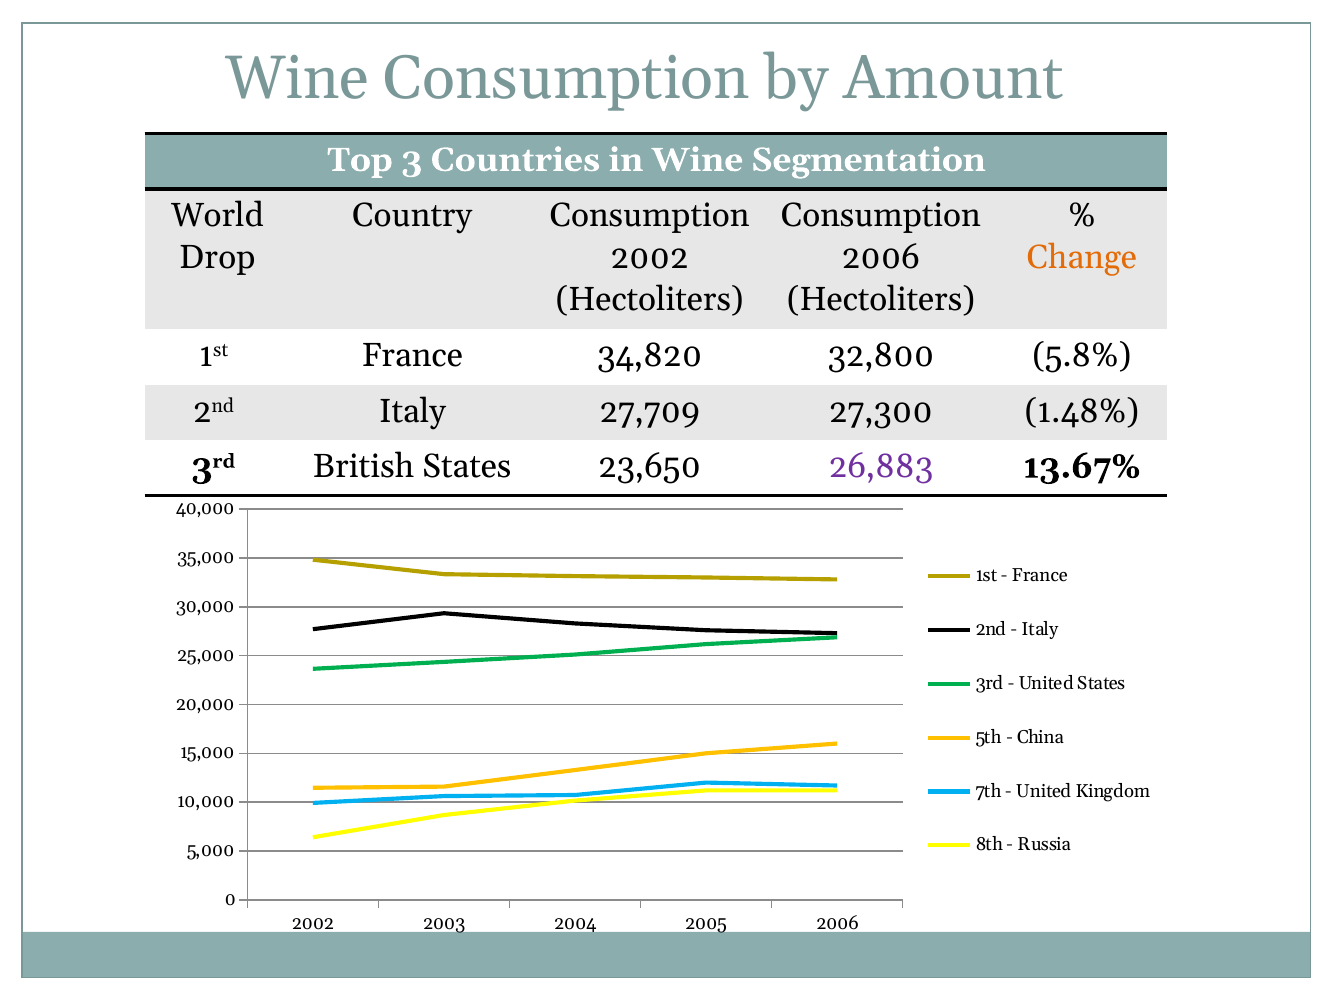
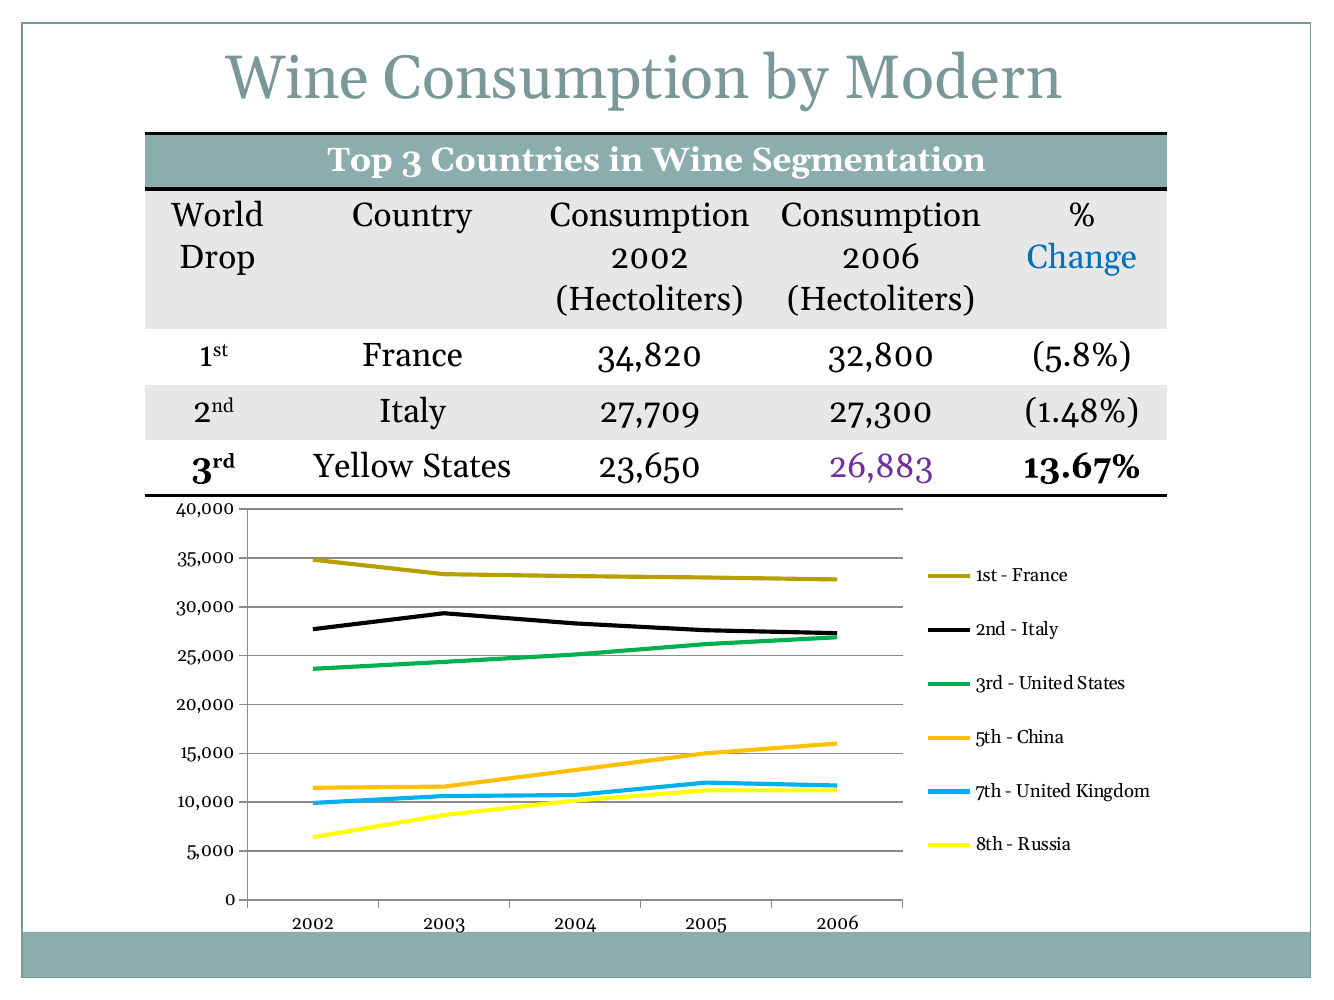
Amount: Amount -> Modern
Change colour: orange -> blue
British: British -> Yellow
